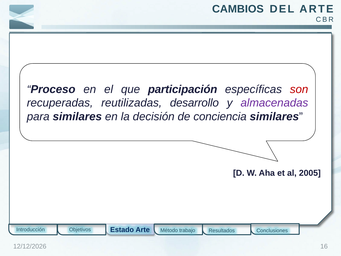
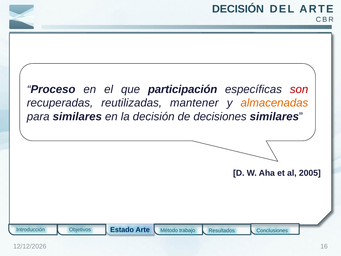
CAMBIOS at (238, 9): CAMBIOS -> DECISIÓN
desarrollo: desarrollo -> mantener
almacenadas colour: purple -> orange
conciencia: conciencia -> decisiones
